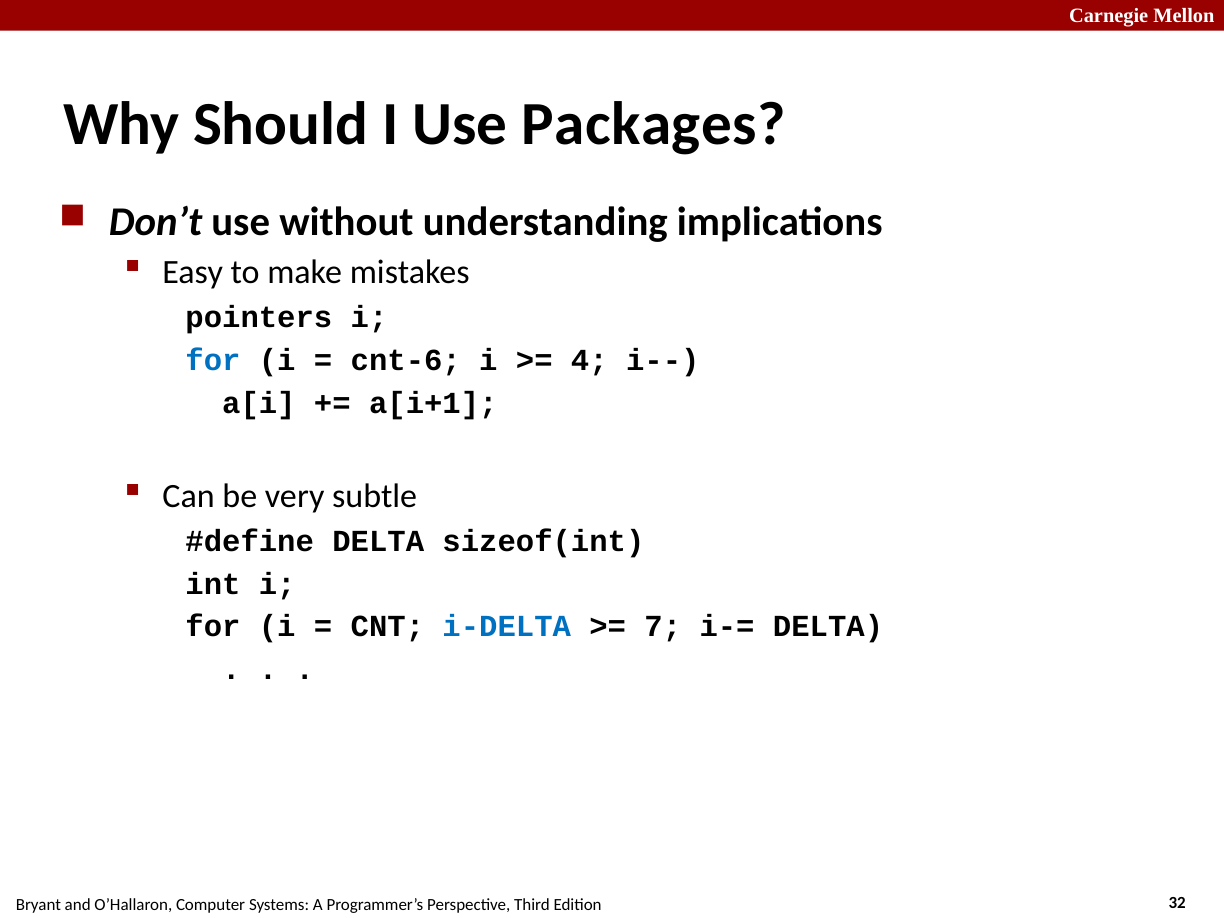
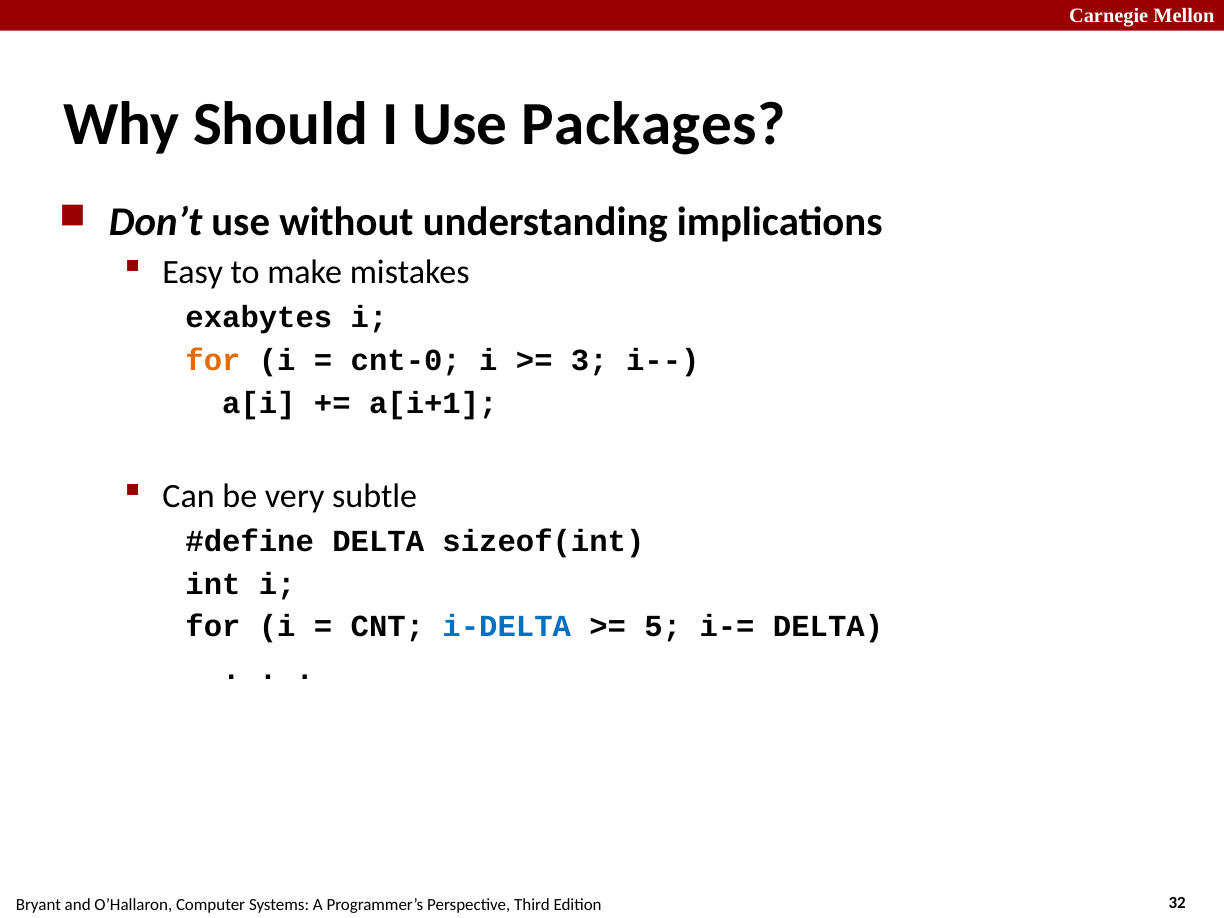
pointers: pointers -> exabytes
for at (213, 360) colour: blue -> orange
cnt-6: cnt-6 -> cnt-0
4: 4 -> 3
7: 7 -> 5
